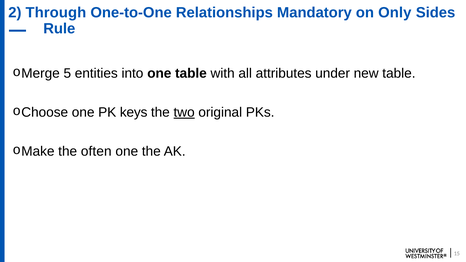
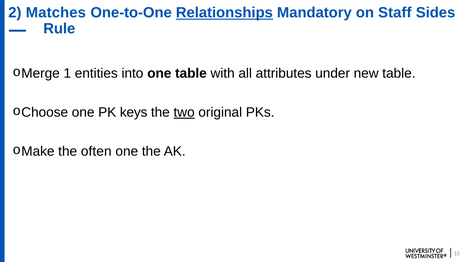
Through: Through -> Matches
Relationships underline: none -> present
Only: Only -> Staff
5: 5 -> 1
